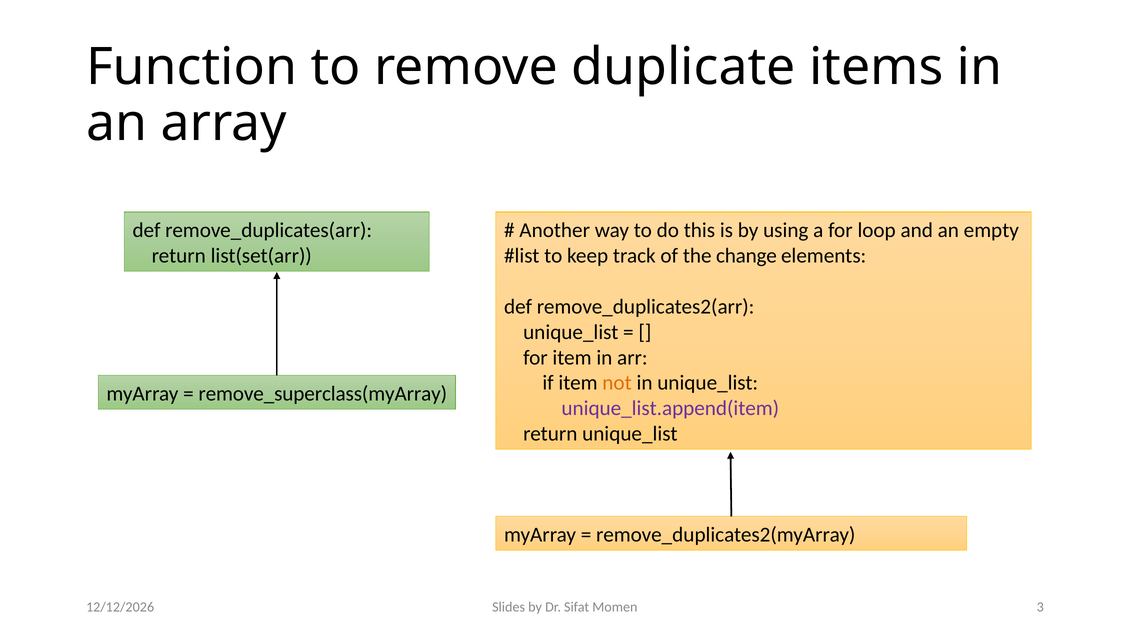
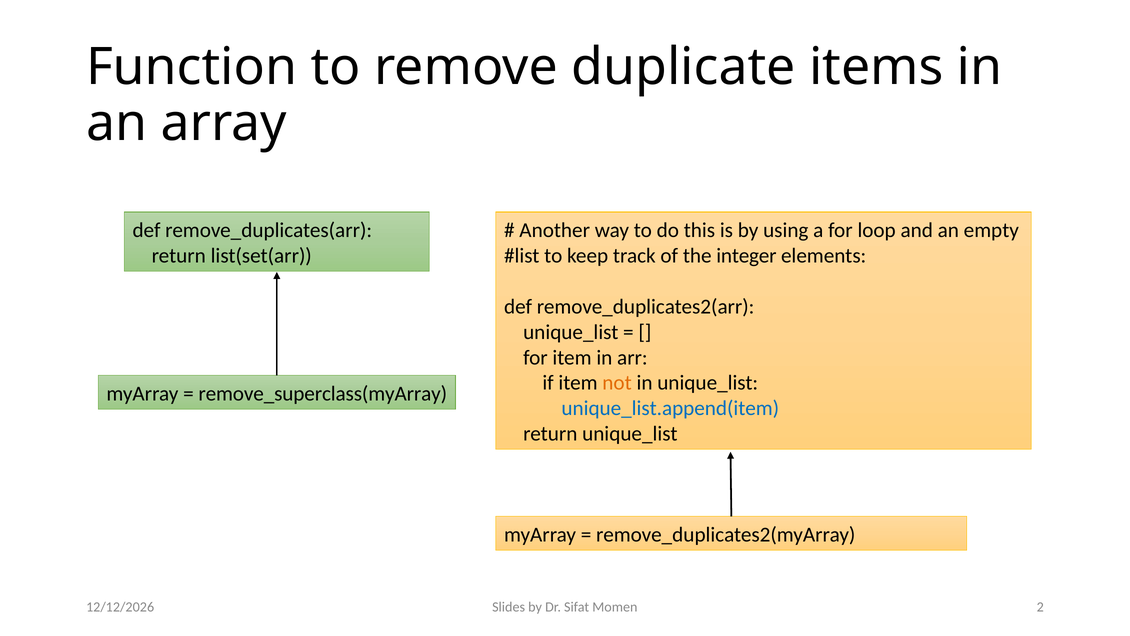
change: change -> integer
unique_list.append(item colour: purple -> blue
3: 3 -> 2
